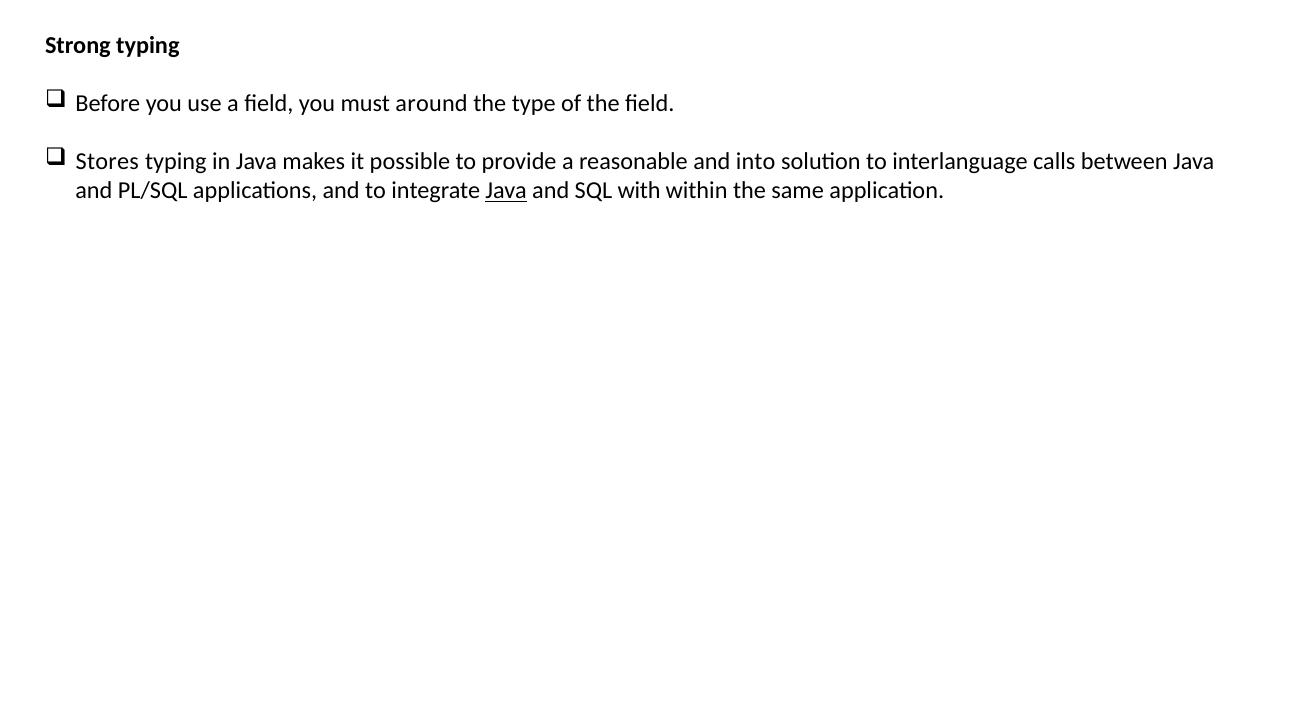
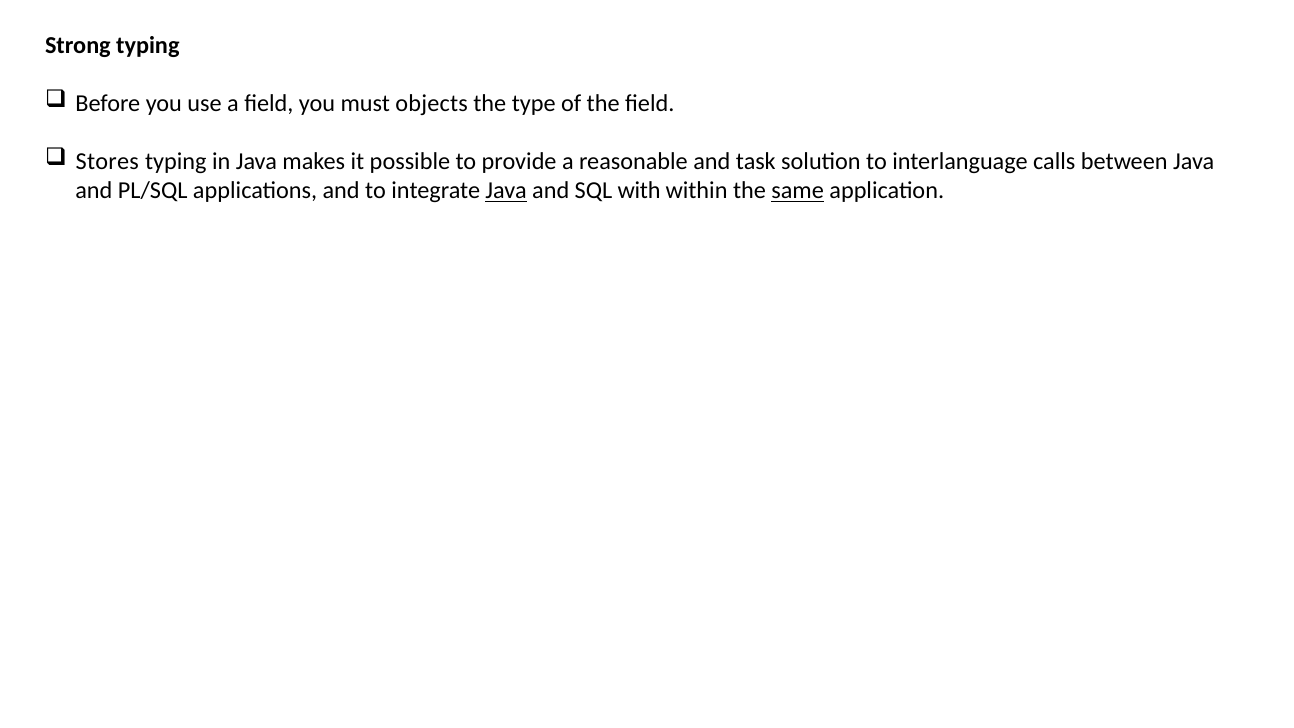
around: around -> objects
into: into -> task
same underline: none -> present
